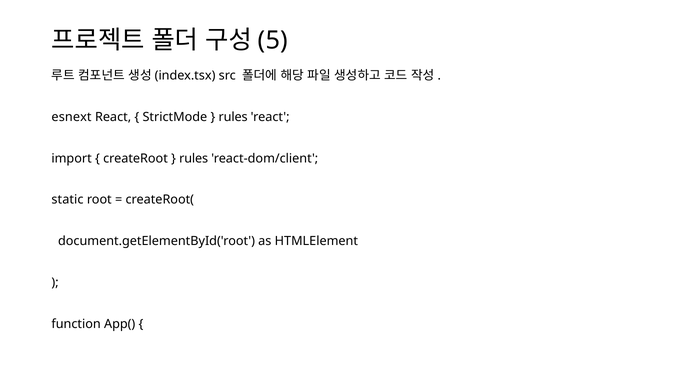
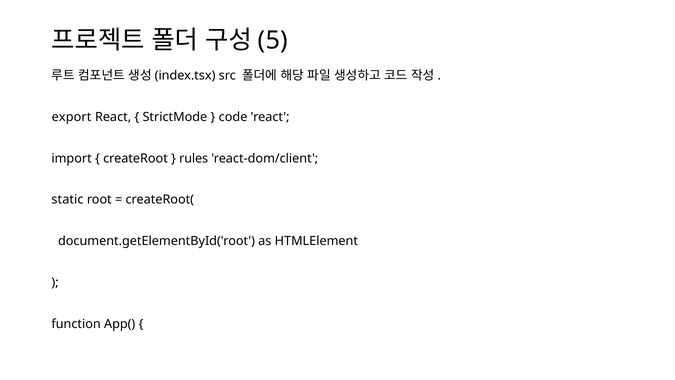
esnext: esnext -> export
rules at (233, 117): rules -> code
